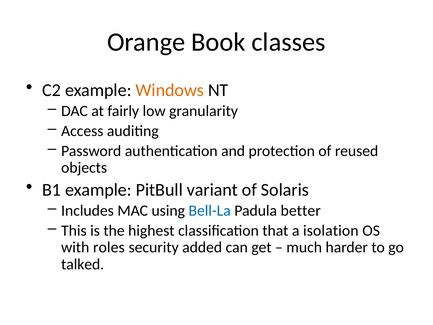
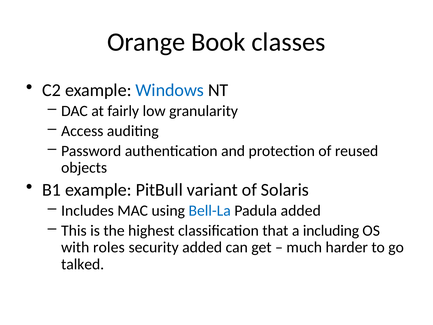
Windows colour: orange -> blue
Padula better: better -> added
isolation: isolation -> including
